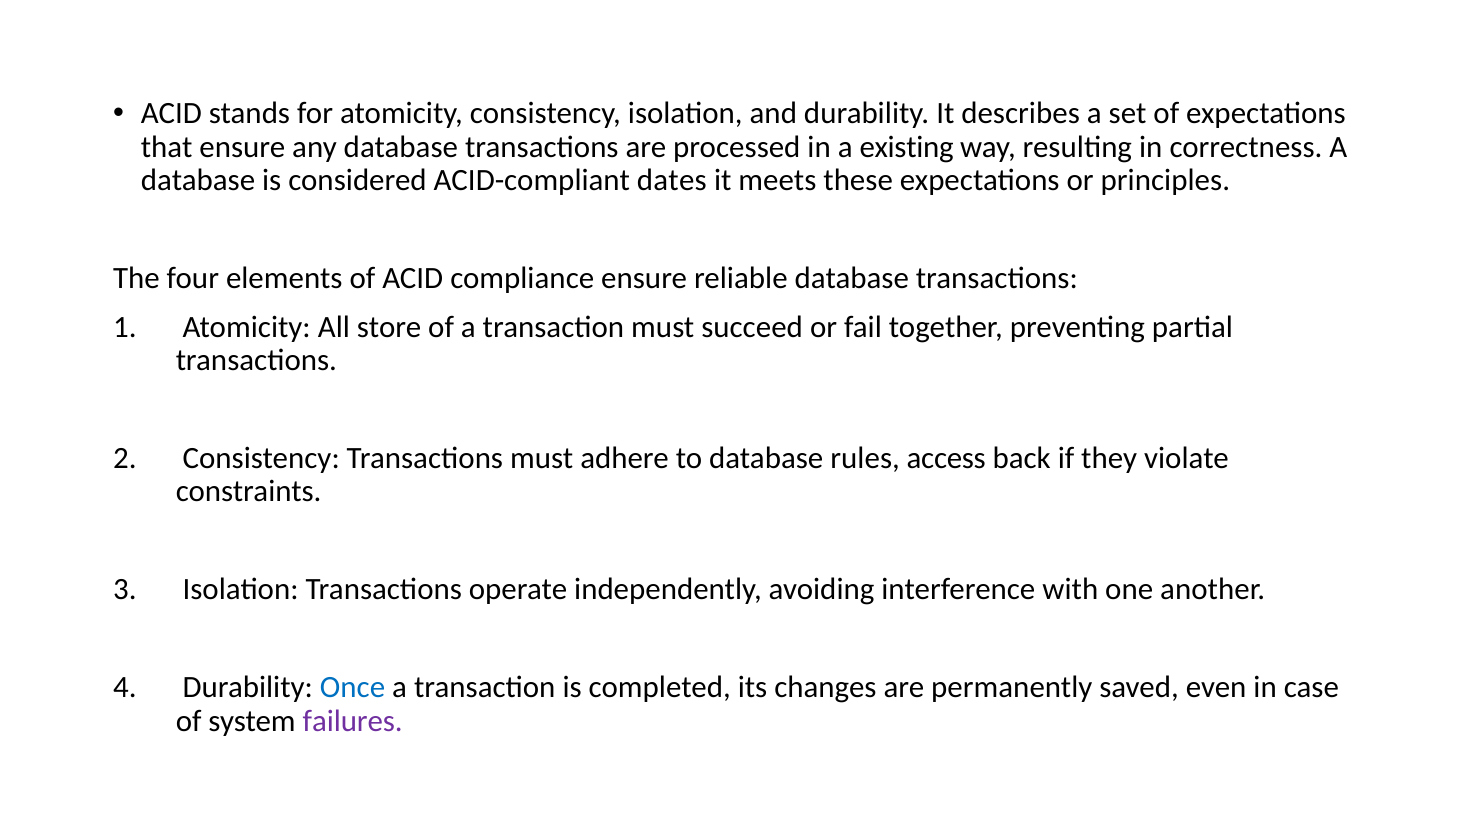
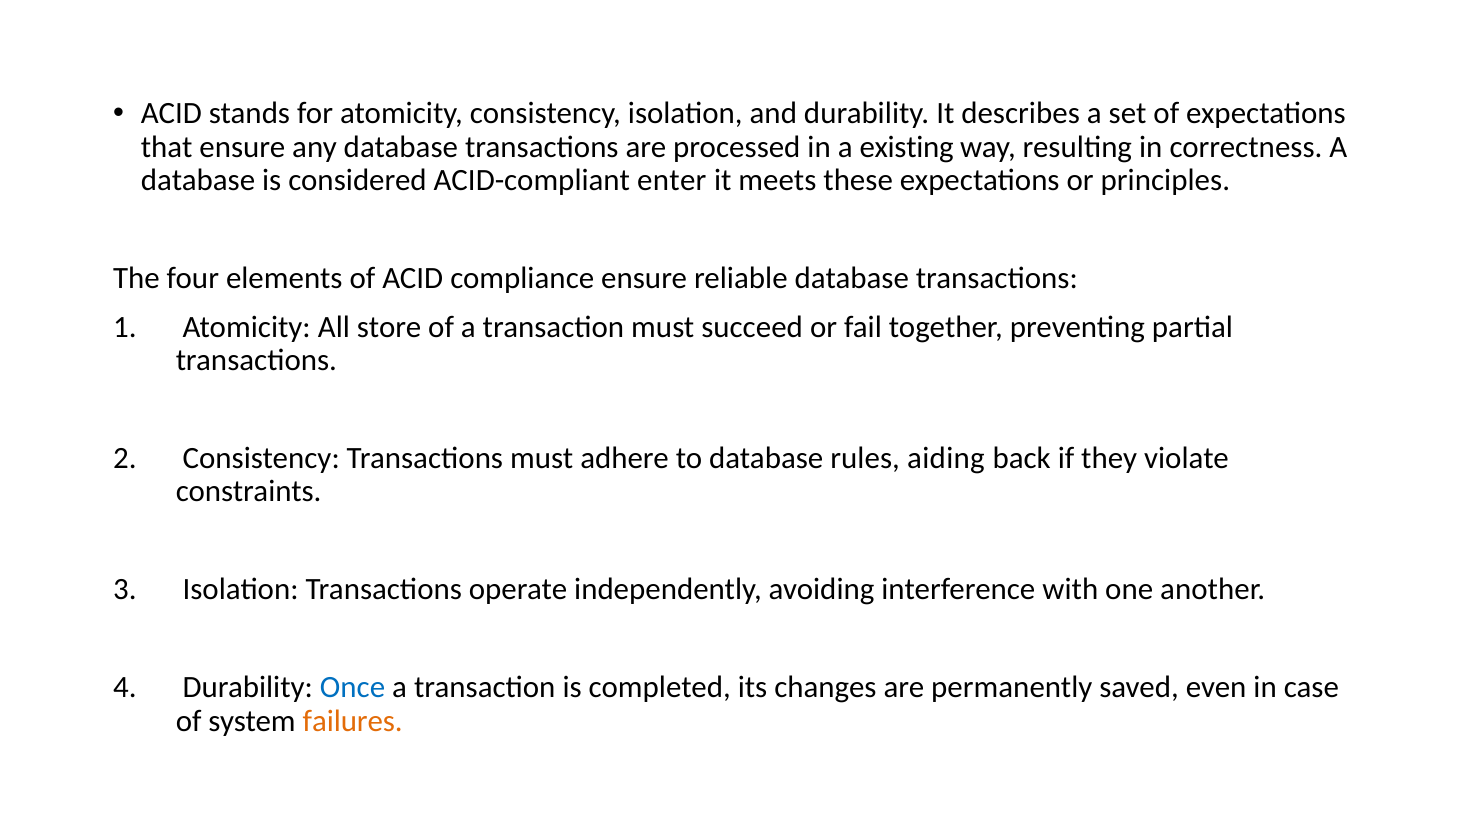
dates: dates -> enter
access: access -> aiding
failures colour: purple -> orange
